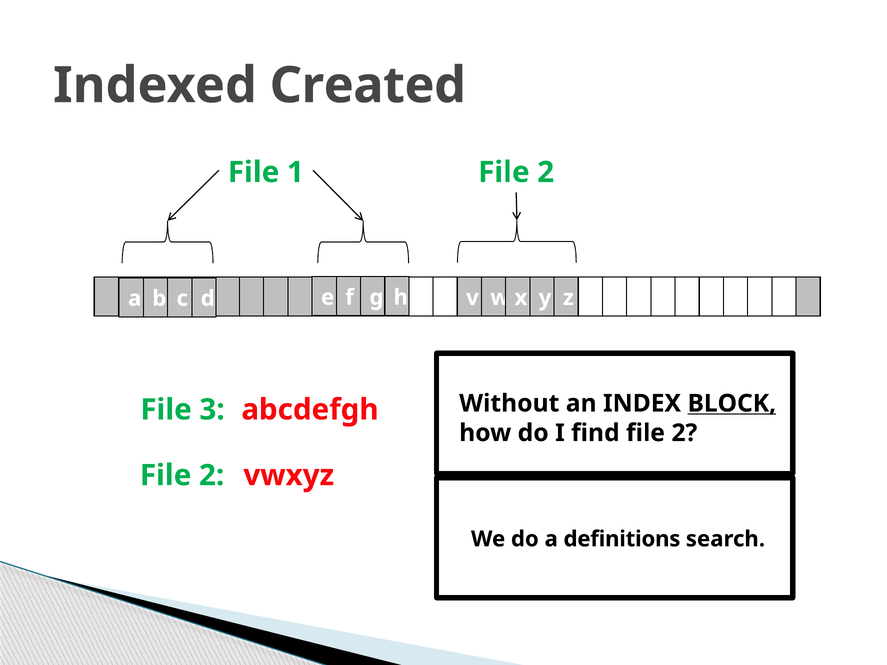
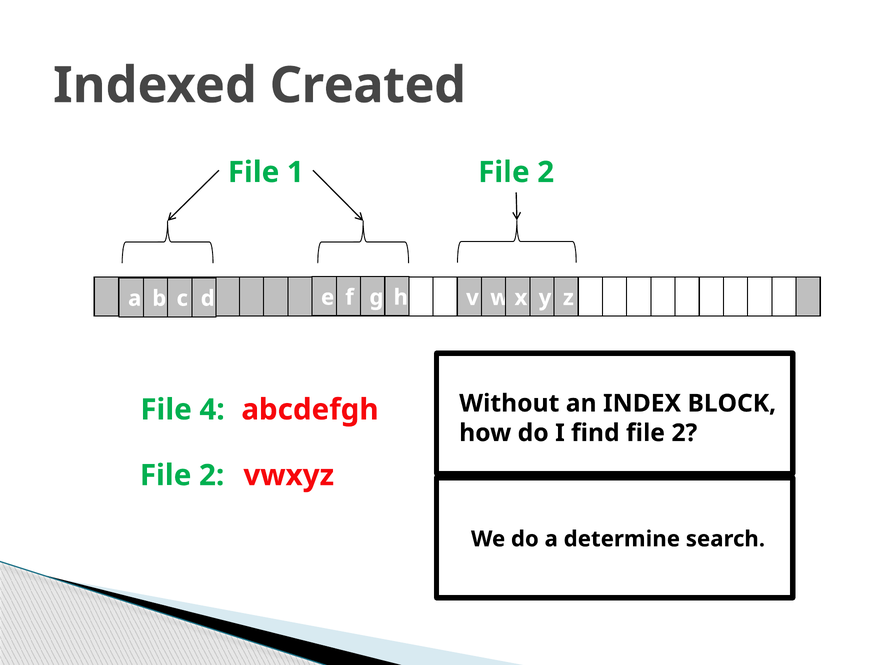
BLOCK underline: present -> none
3: 3 -> 4
definitions: definitions -> determine
